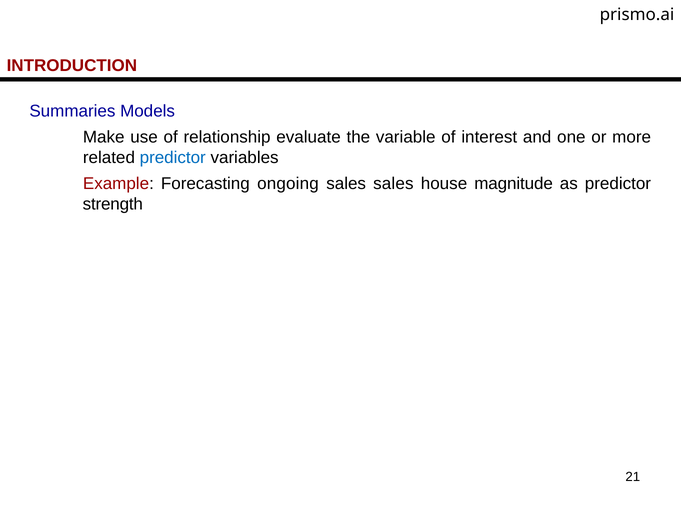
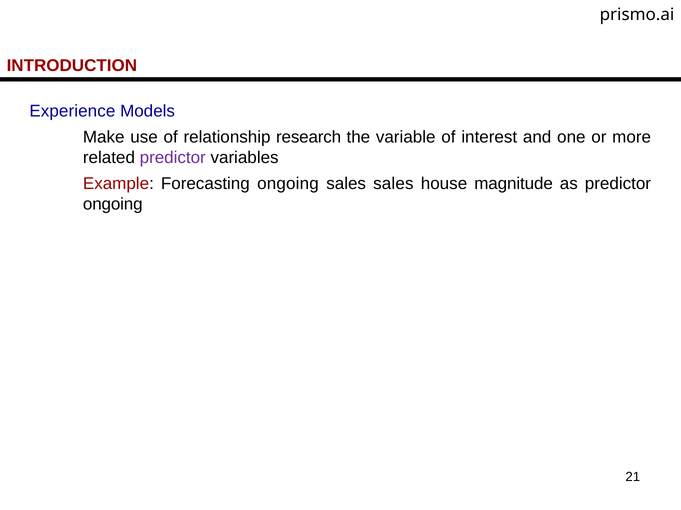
Summaries: Summaries -> Experience
evaluate: evaluate -> research
predictor at (173, 158) colour: blue -> purple
strength at (113, 204): strength -> ongoing
